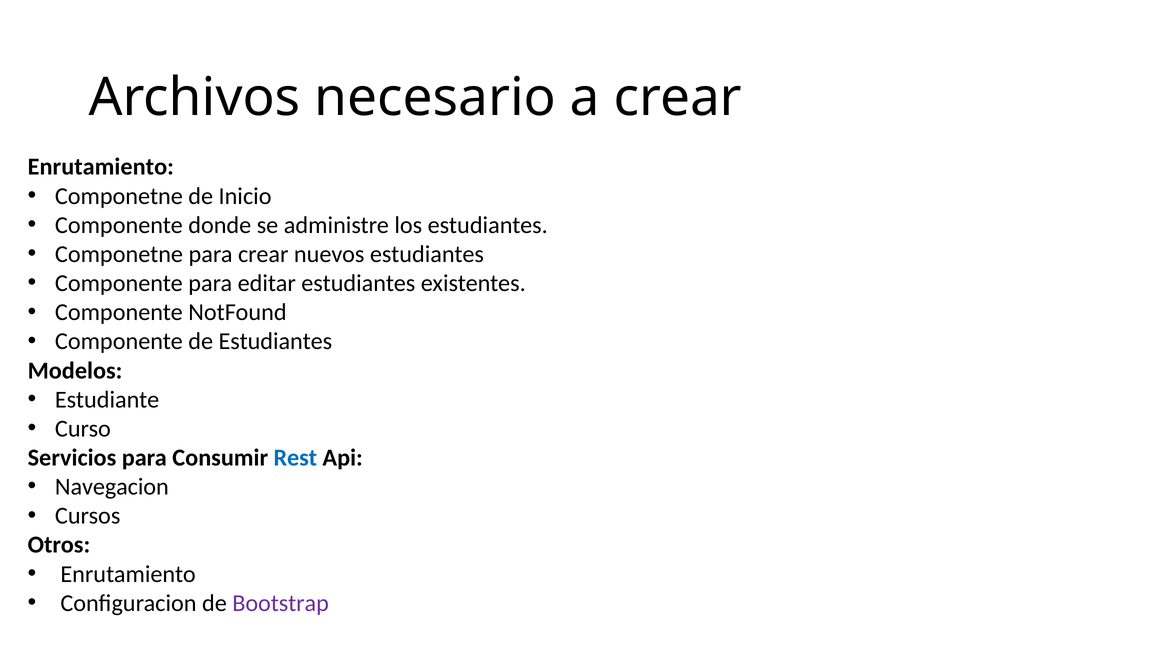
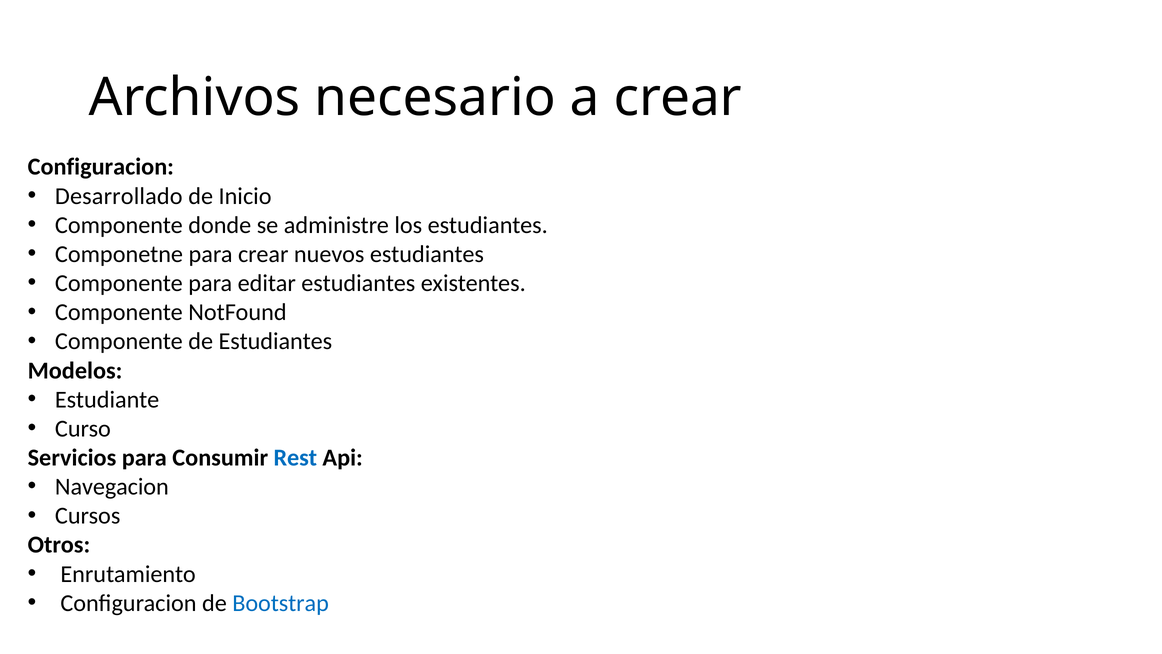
Enrutamiento at (101, 167): Enrutamiento -> Configuracion
Componetne at (119, 196): Componetne -> Desarrollado
Bootstrap colour: purple -> blue
